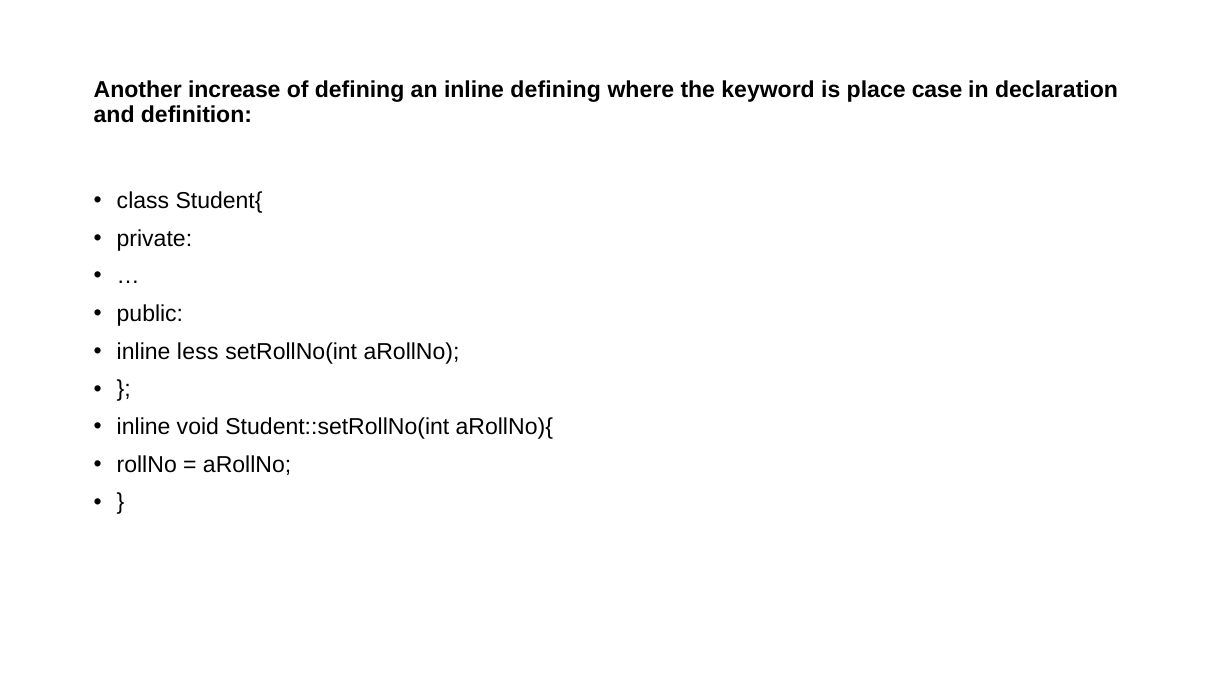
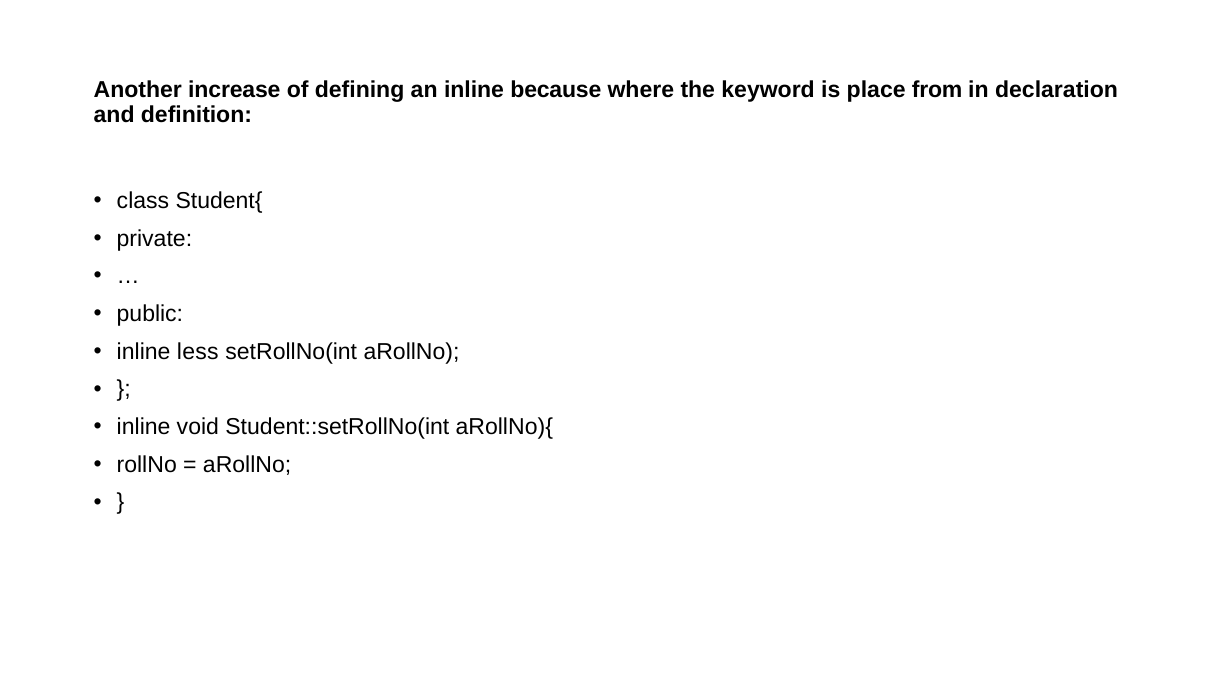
inline defining: defining -> because
case: case -> from
